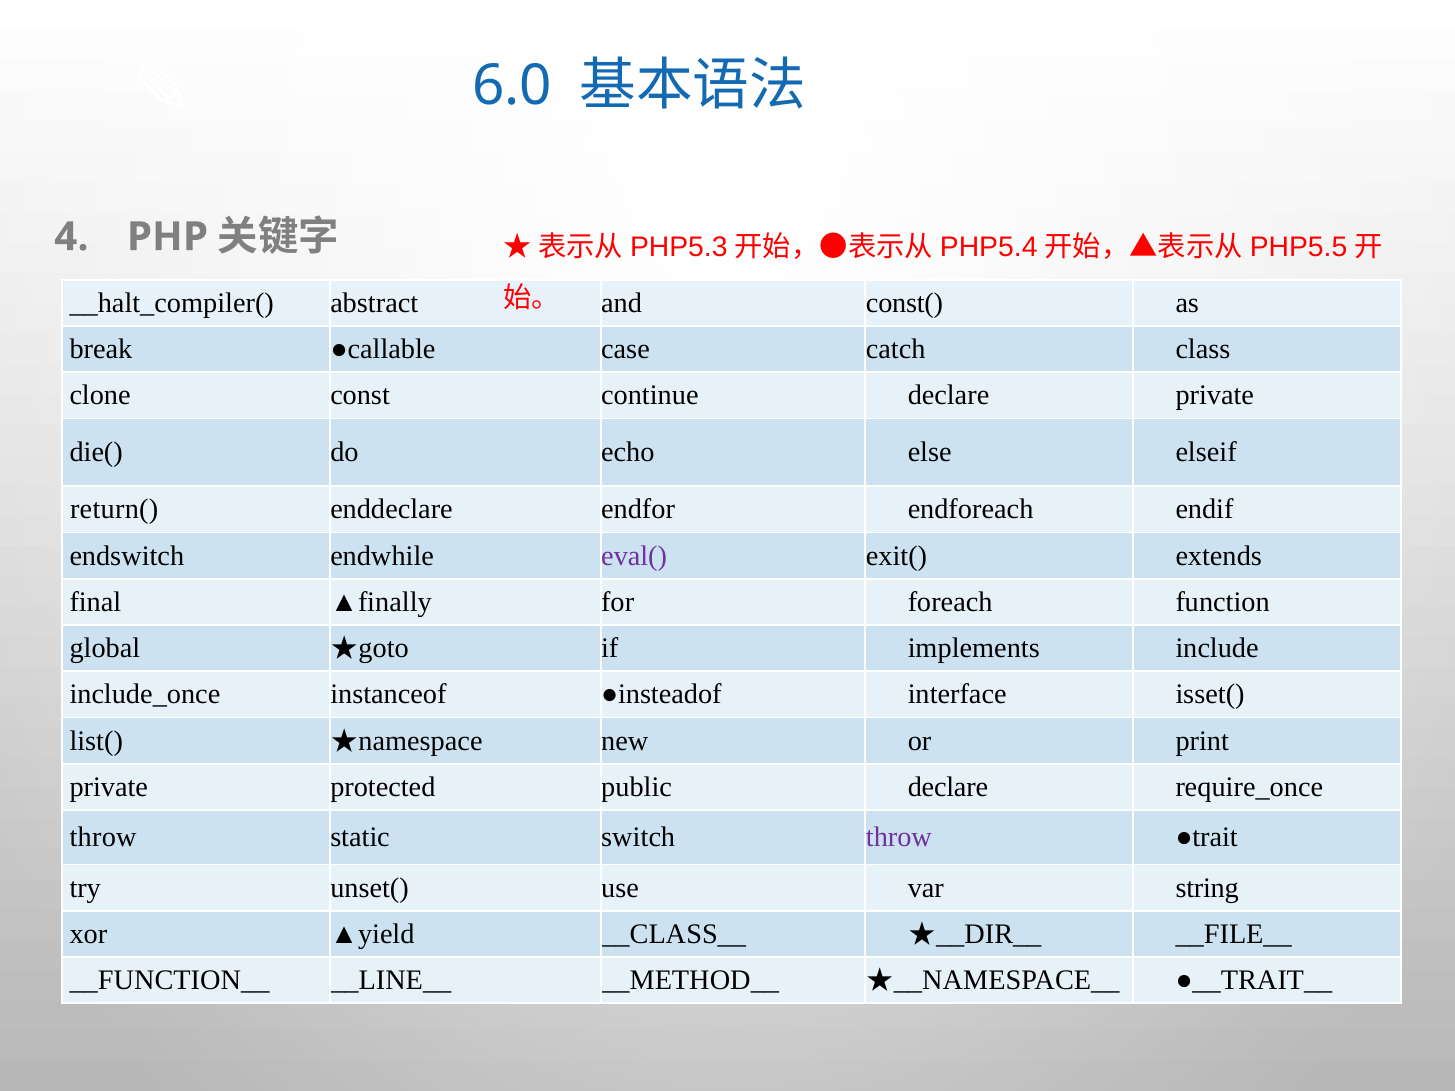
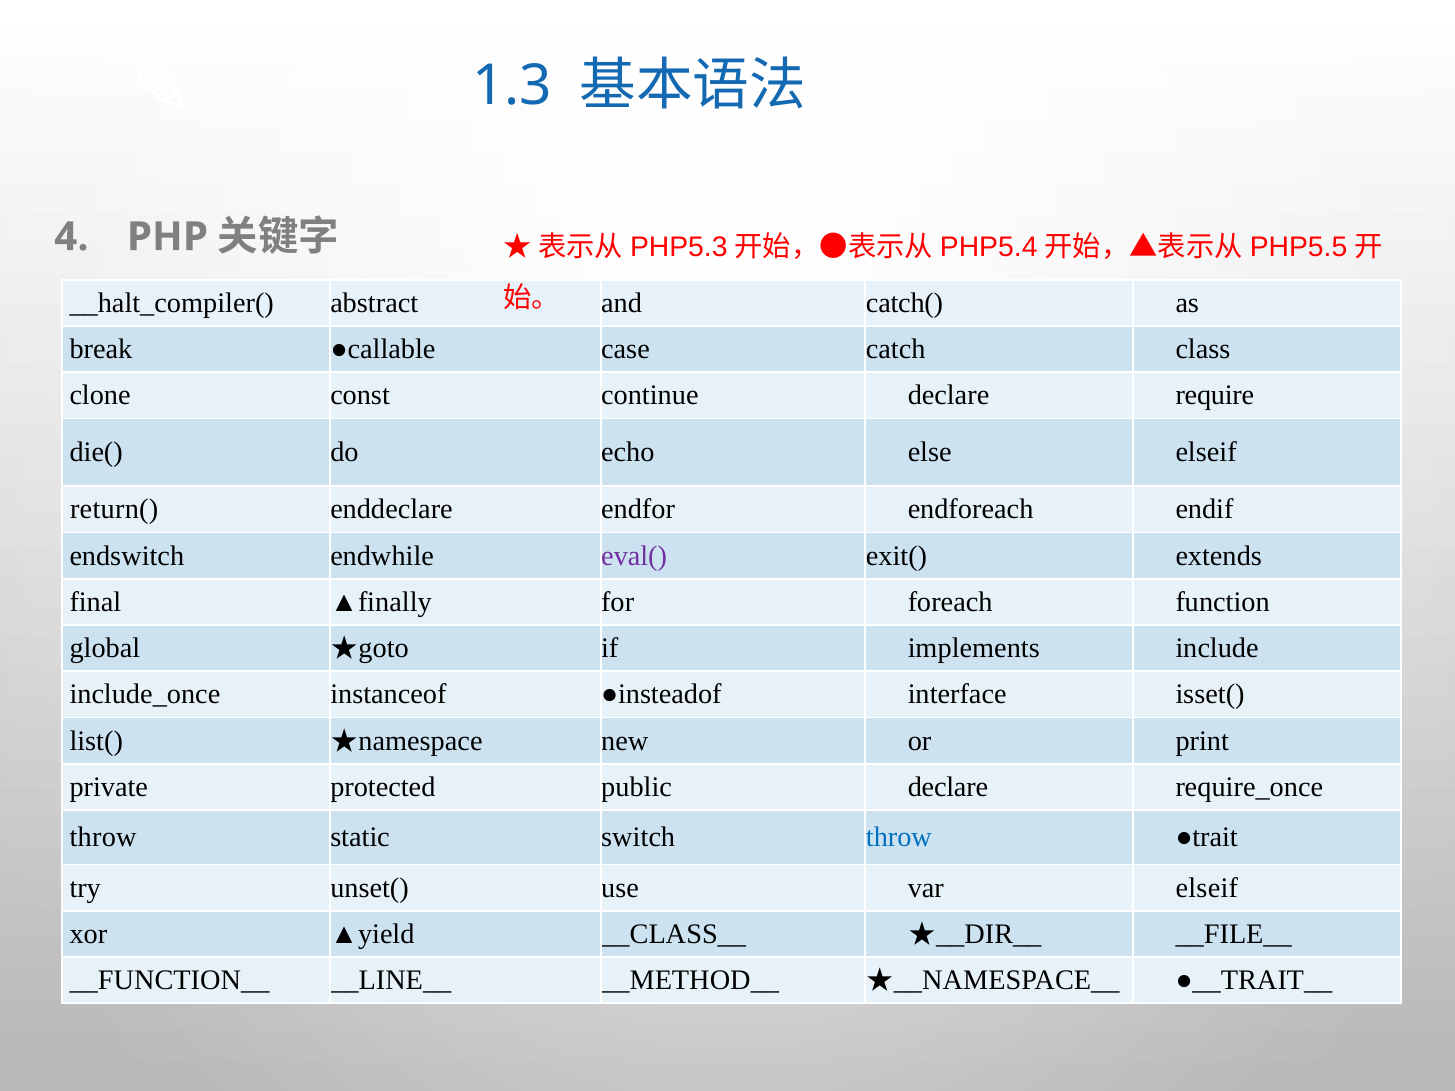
6.0: 6.0 -> 1.3
const(: const( -> catch(
declare private: private -> require
throw at (899, 838) colour: purple -> blue
var string: string -> elseif
